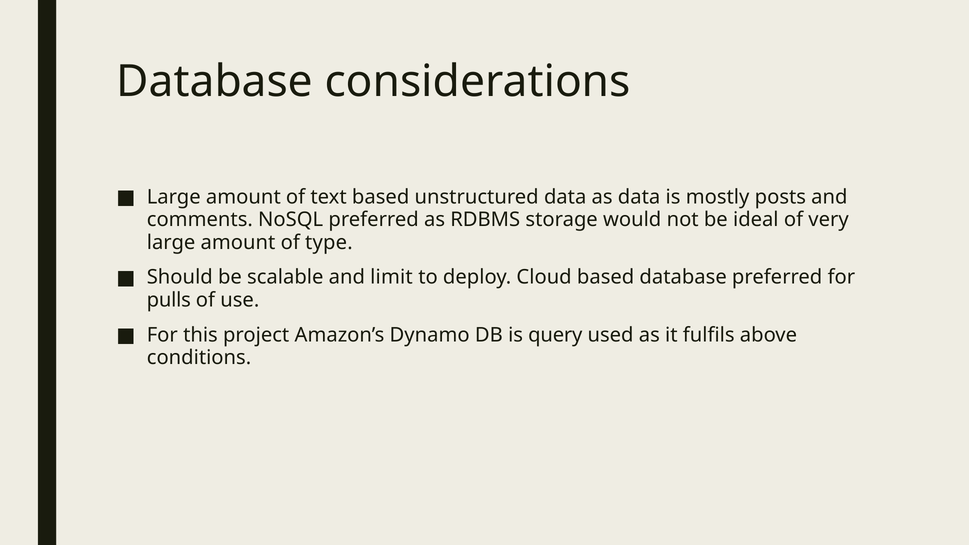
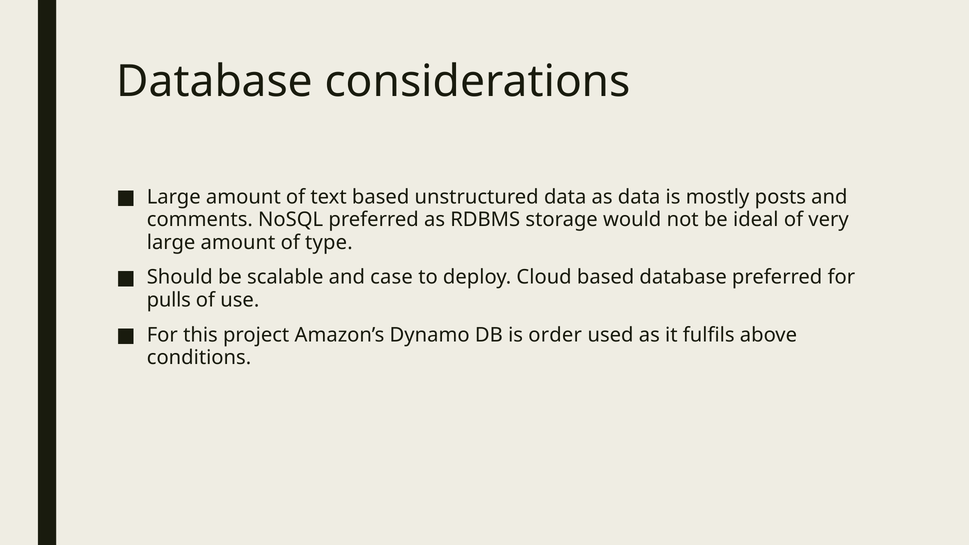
limit: limit -> case
query: query -> order
